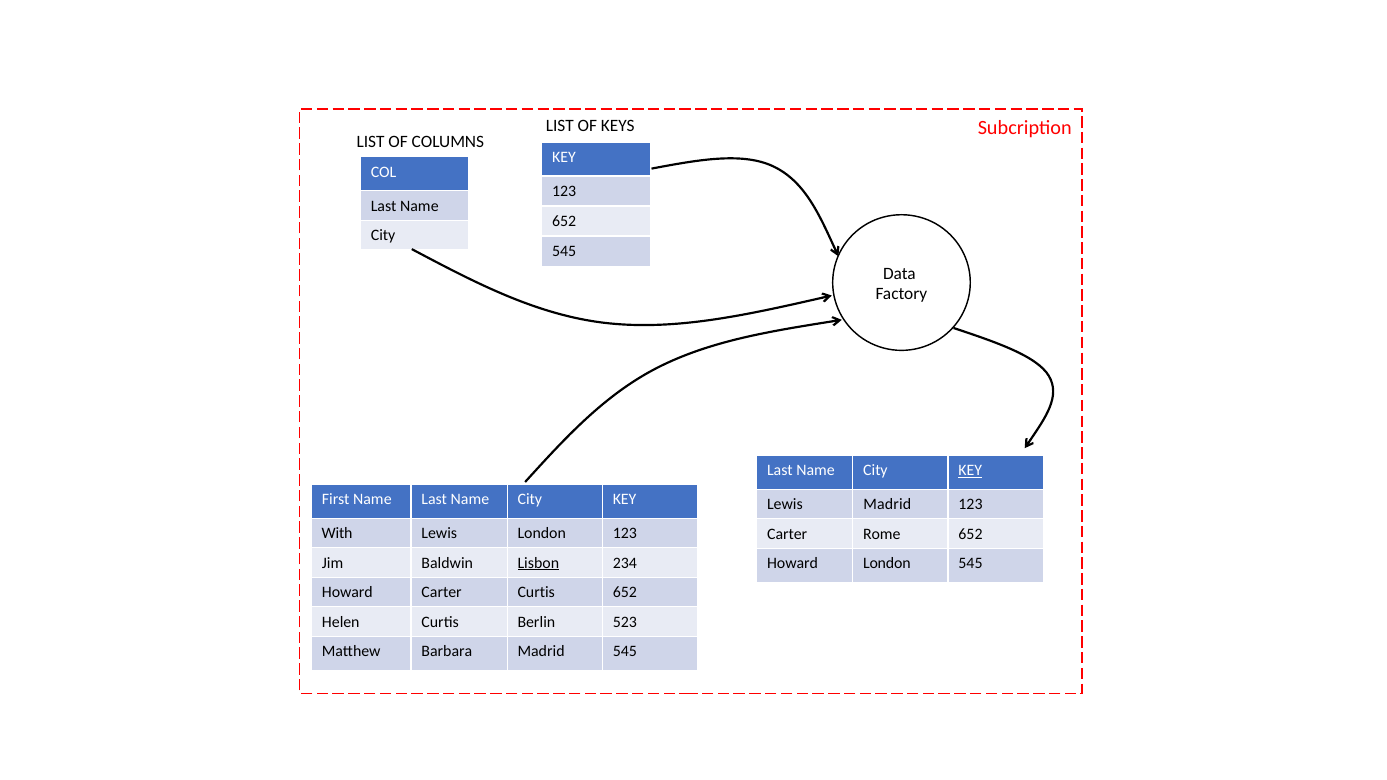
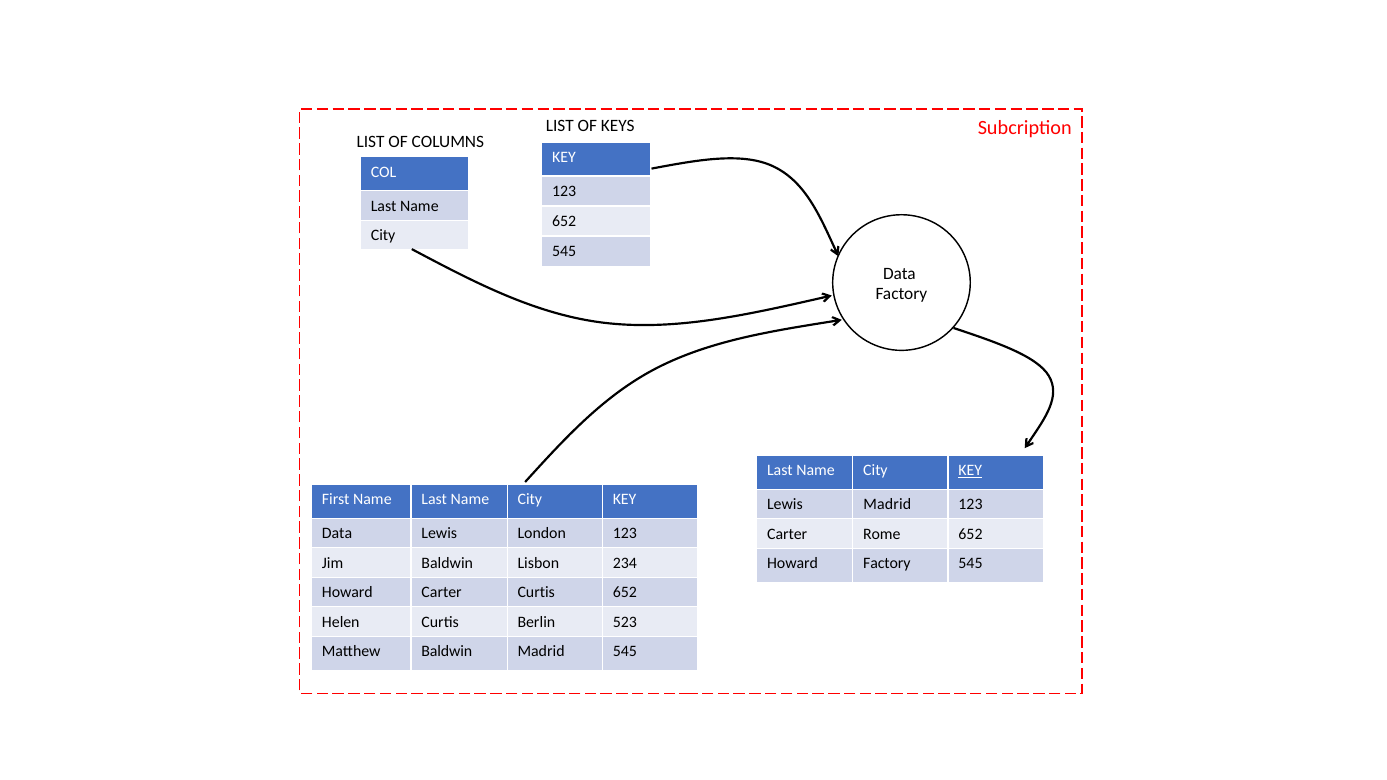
With at (337, 533): With -> Data
Lisbon underline: present -> none
Howard London: London -> Factory
Matthew Barbara: Barbara -> Baldwin
